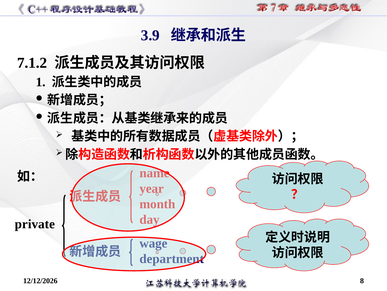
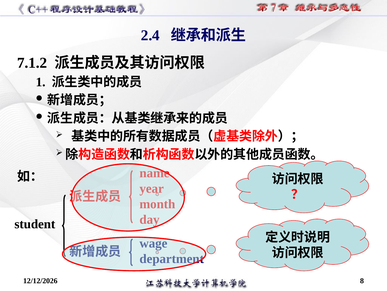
3.9: 3.9 -> 2.4
private: private -> student
